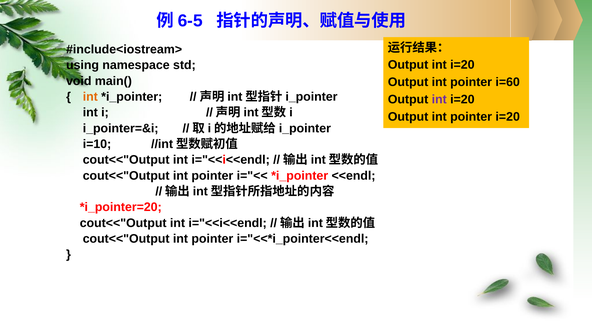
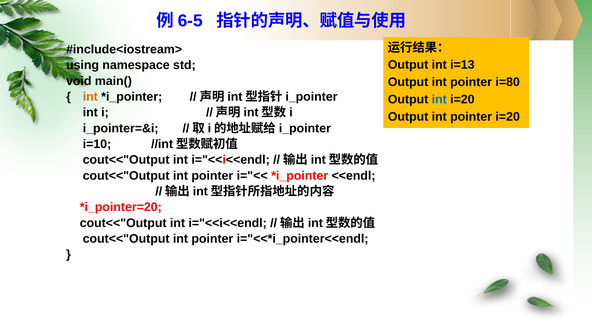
i=20 at (462, 65): i=20 -> i=13
i=60: i=60 -> i=80
int at (439, 99) colour: purple -> blue
